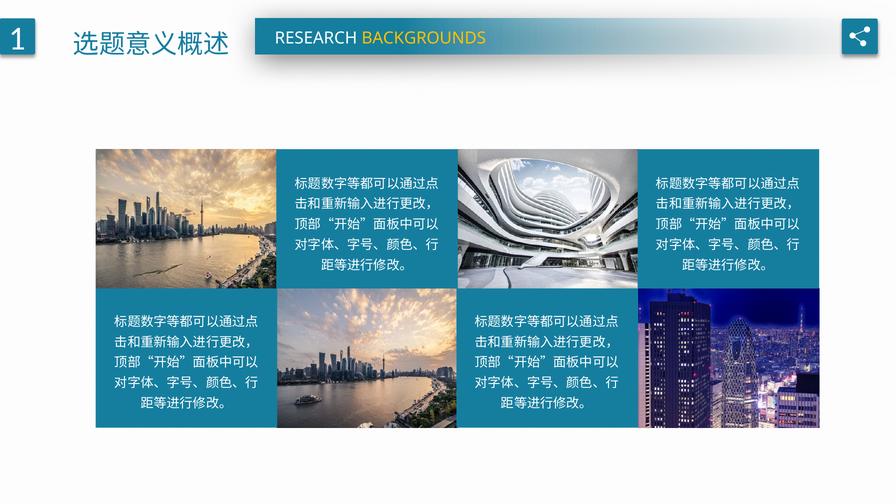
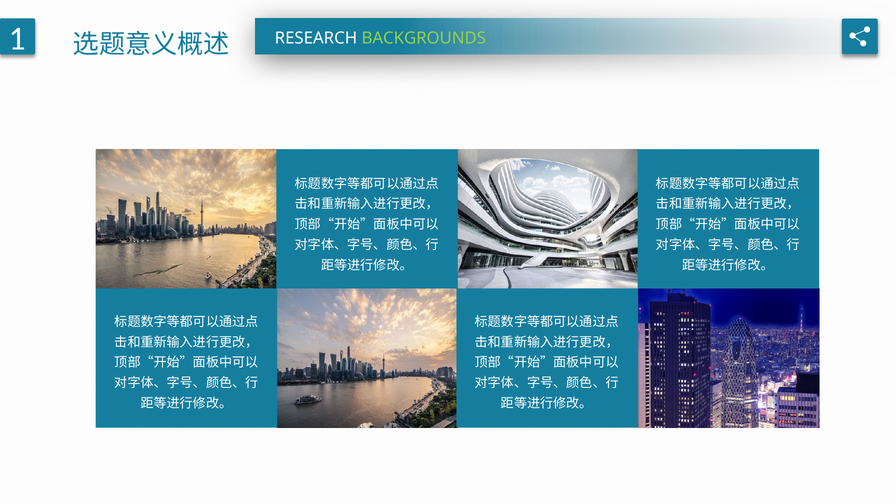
BACKGROUNDS colour: yellow -> light green
